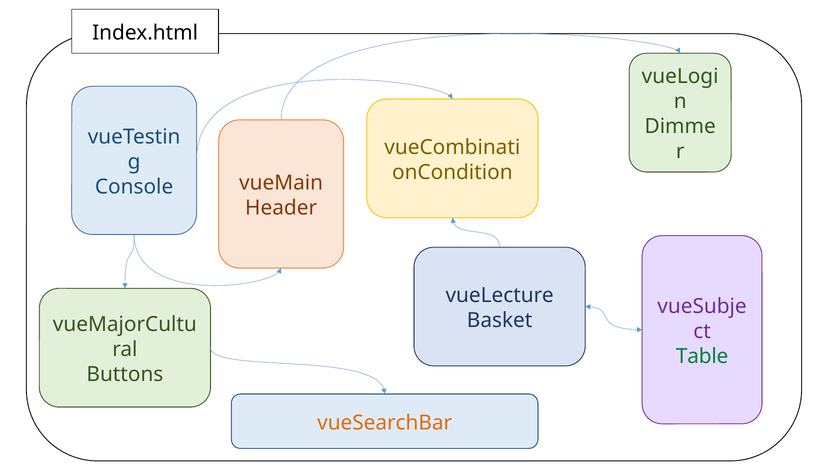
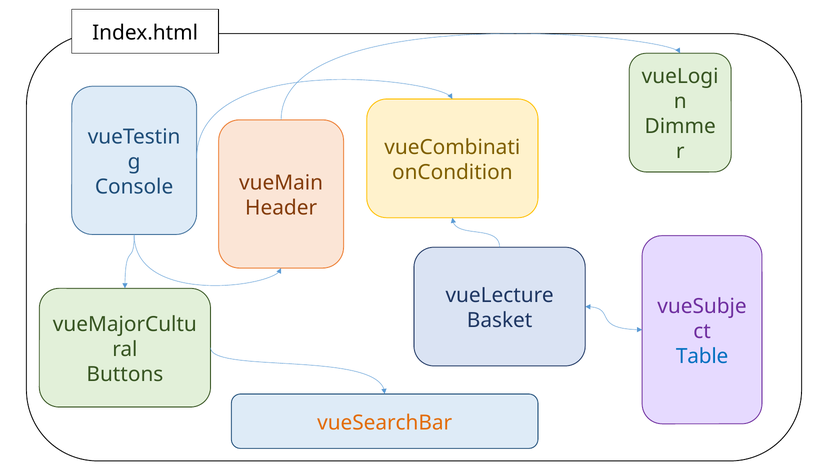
Table colour: green -> blue
